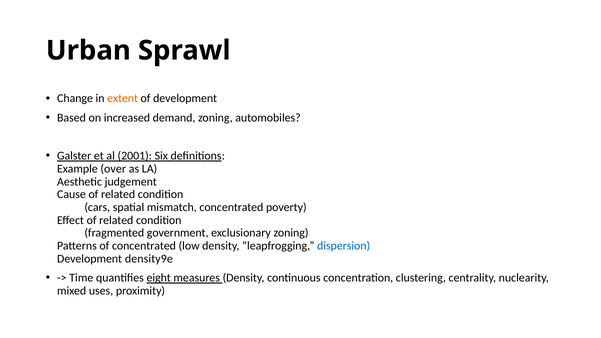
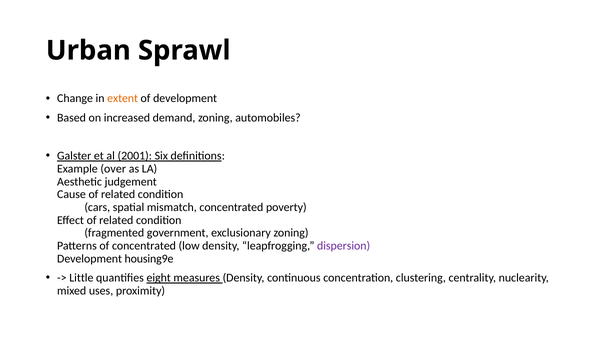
dispersion colour: blue -> purple
density9e: density9e -> housing9e
Time: Time -> Little
